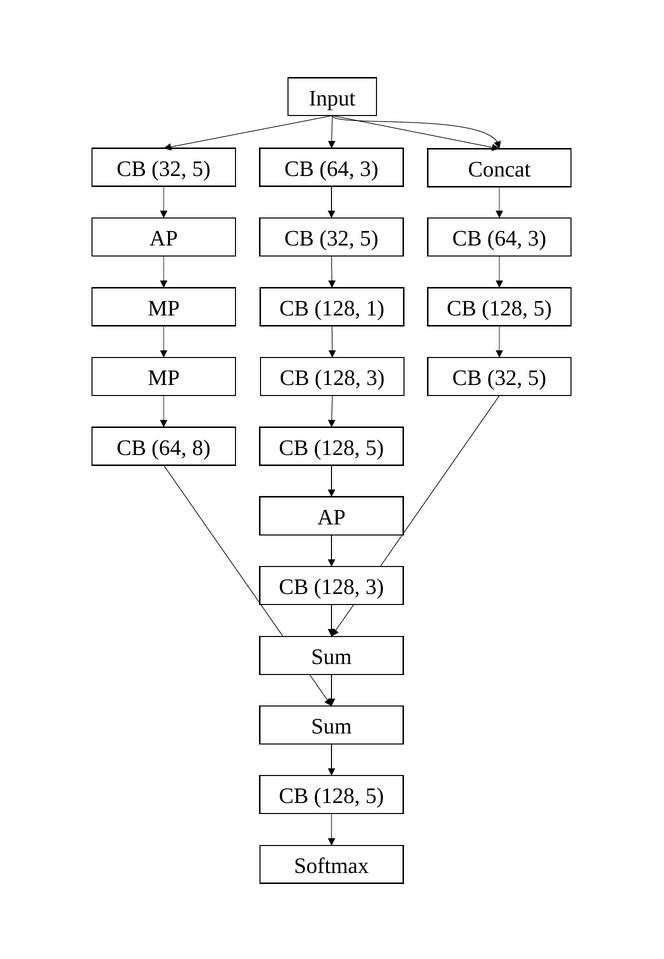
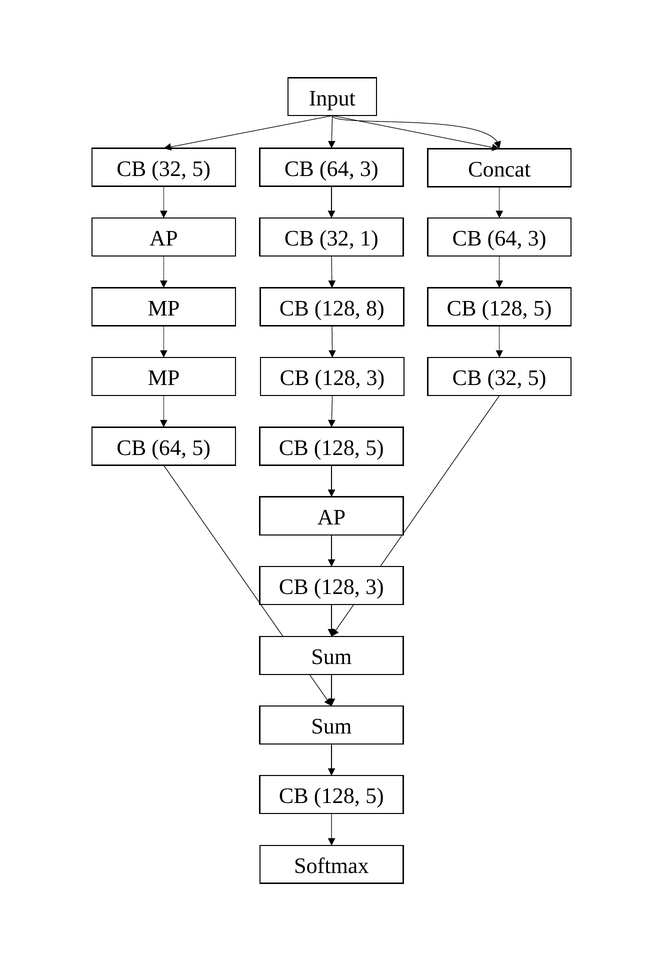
5 at (369, 239): 5 -> 1
1: 1 -> 8
64 8: 8 -> 5
